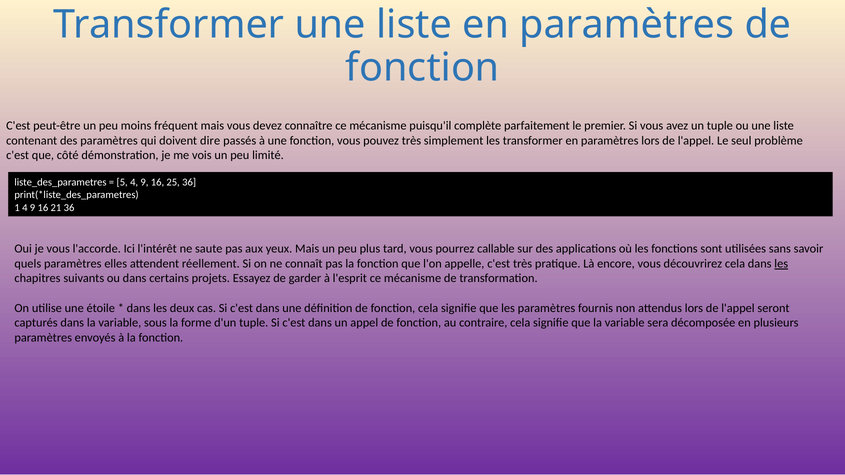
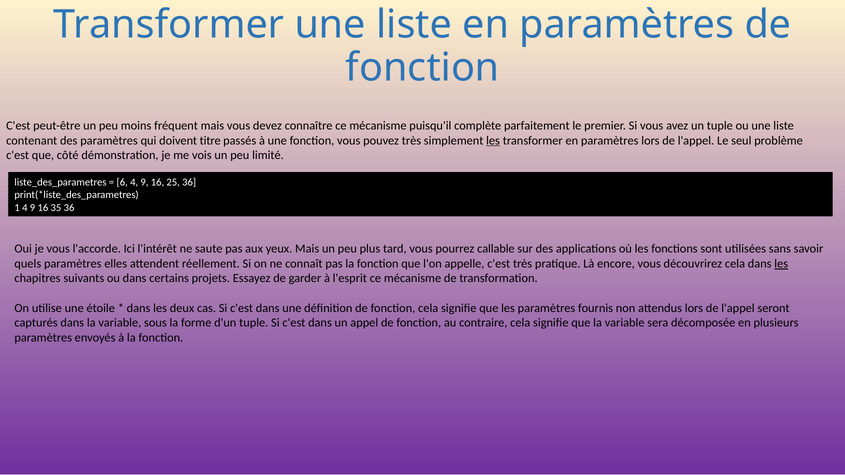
dire: dire -> titre
les at (493, 141) underline: none -> present
5: 5 -> 6
21: 21 -> 35
